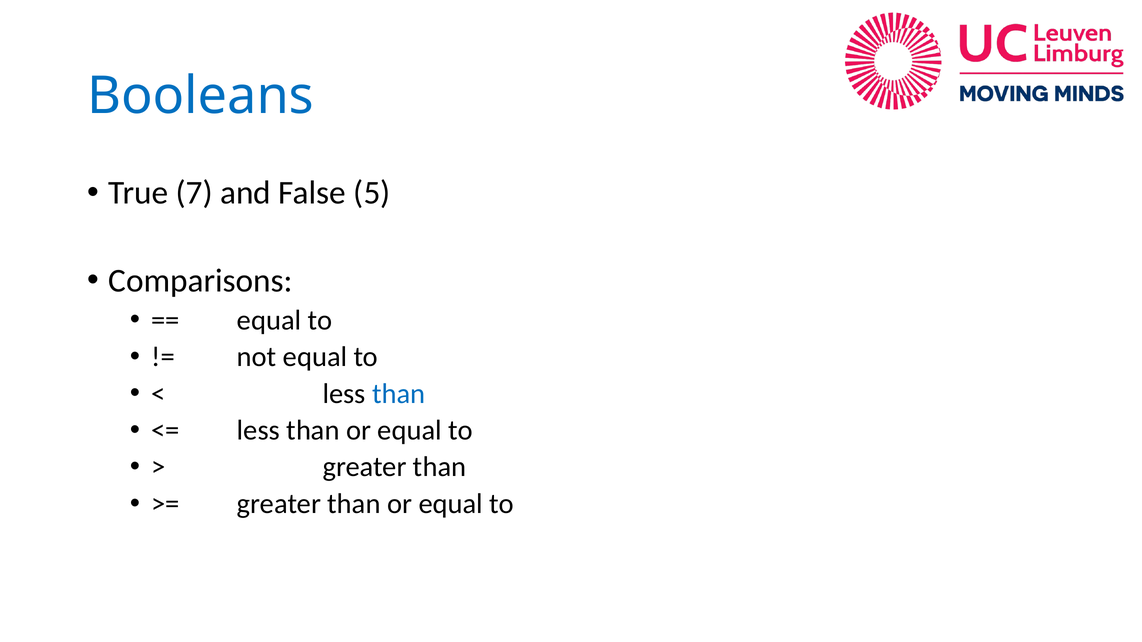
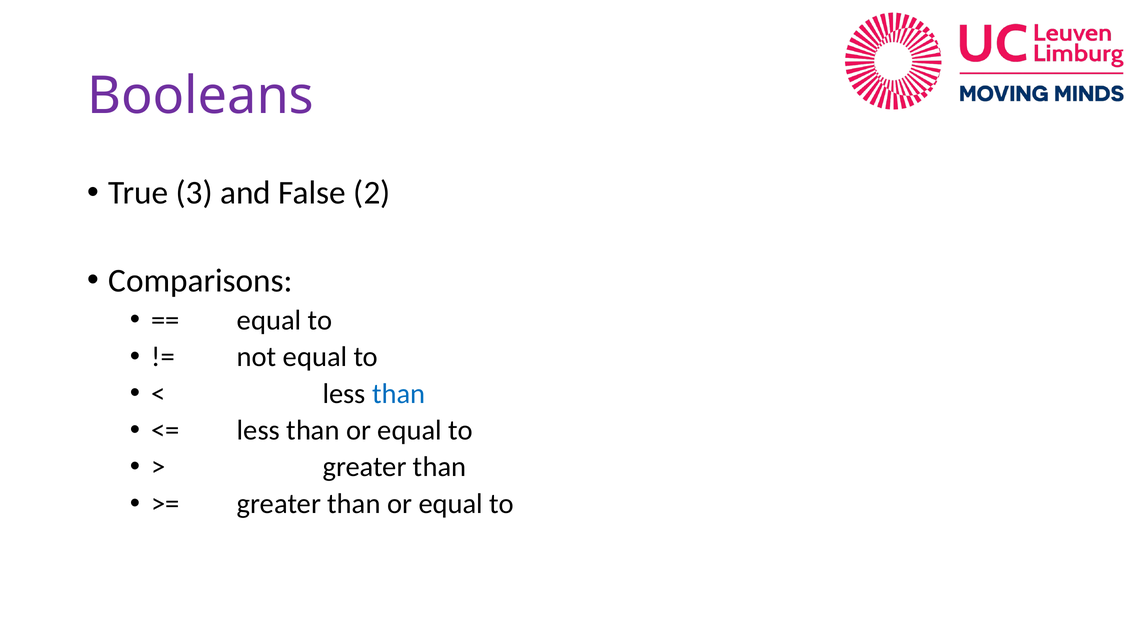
Booleans colour: blue -> purple
7: 7 -> 3
5: 5 -> 2
